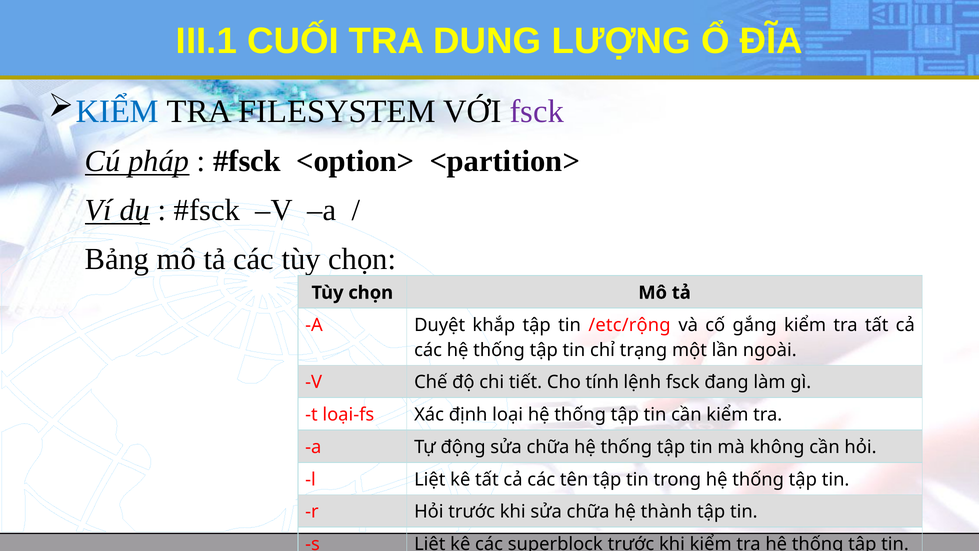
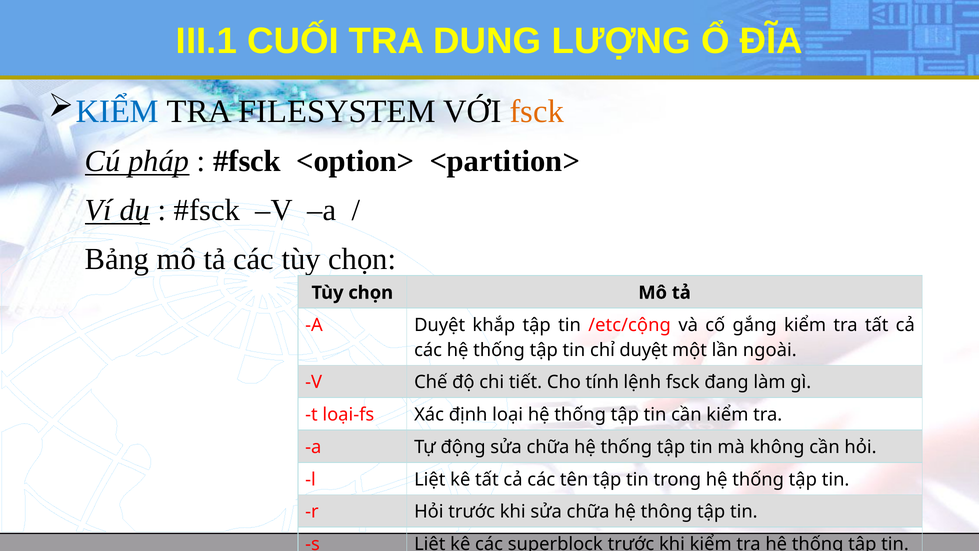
fsck at (537, 111) colour: purple -> orange
/etc/rộng: /etc/rộng -> /etc/cộng
chỉ trạng: trạng -> duyệt
thành: thành -> thông
